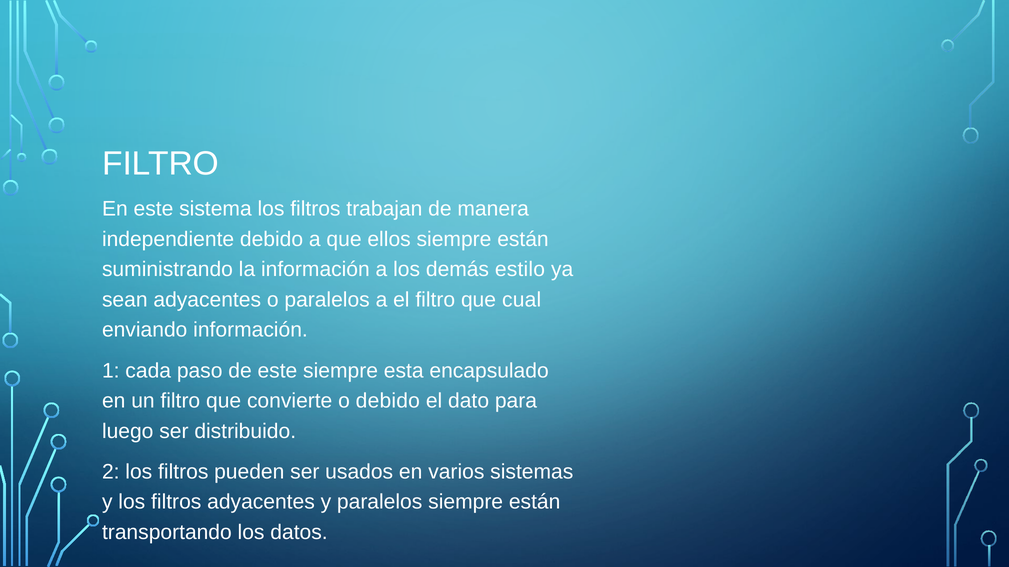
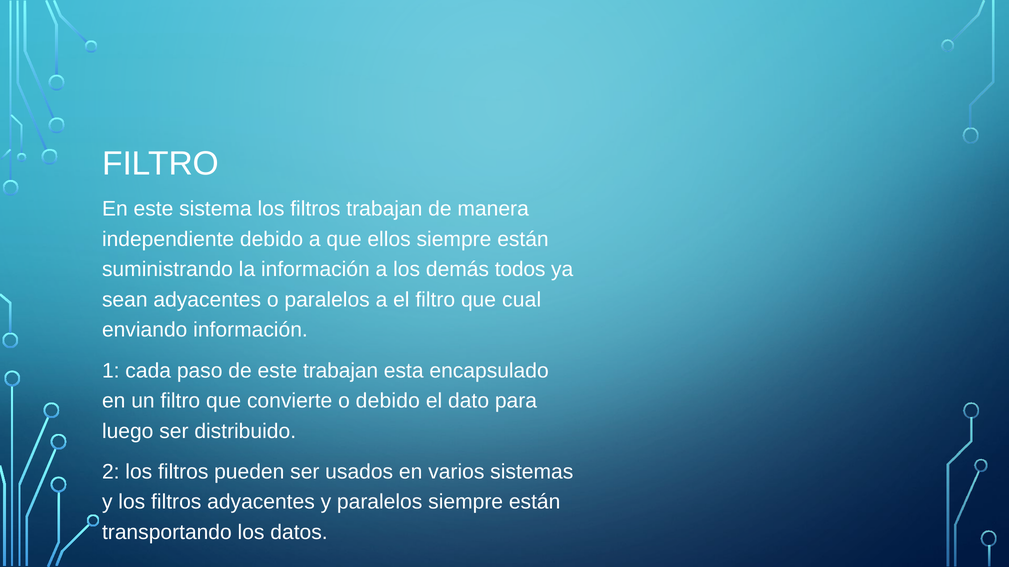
estilo: estilo -> todos
este siempre: siempre -> trabajan
